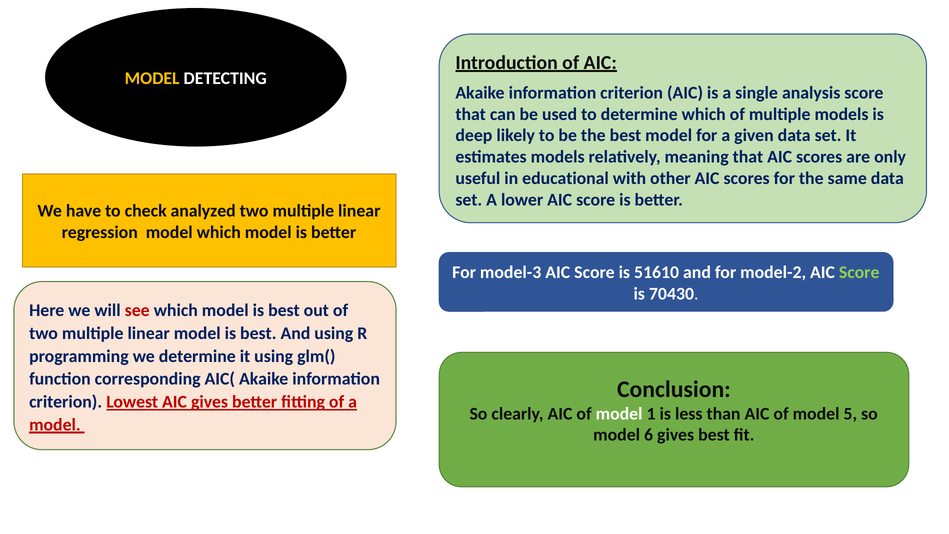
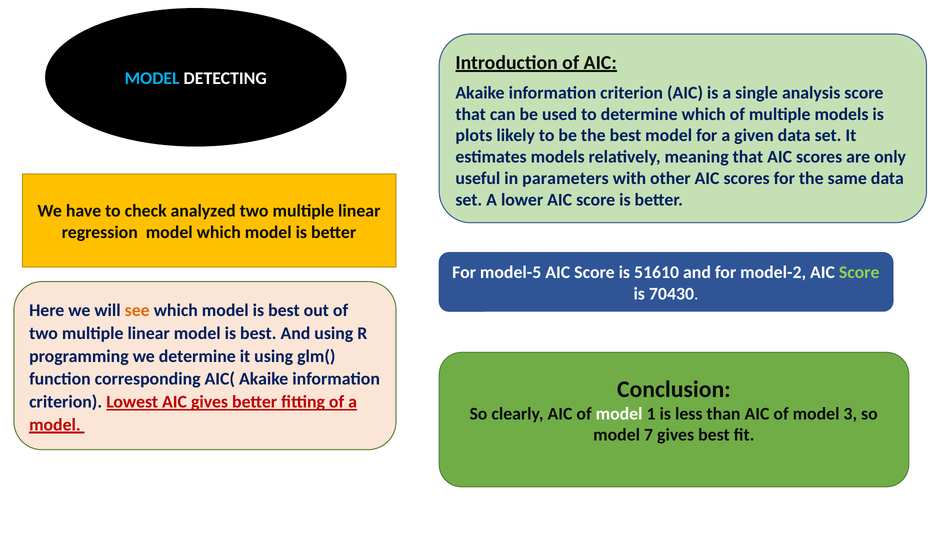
MODEL at (152, 78) colour: yellow -> light blue
deep: deep -> plots
educational: educational -> parameters
model-3: model-3 -> model-5
see colour: red -> orange
5: 5 -> 3
6: 6 -> 7
